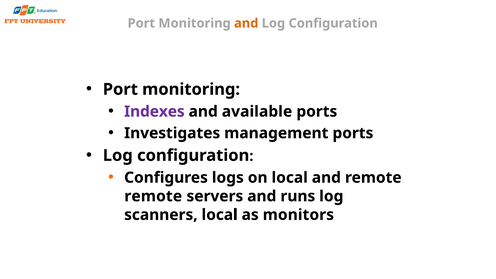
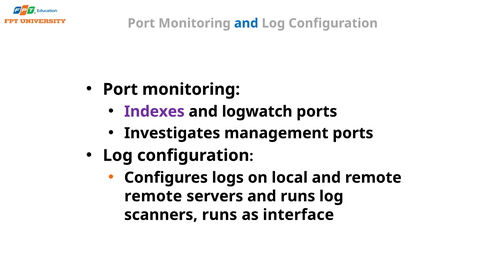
and at (246, 23) colour: orange -> blue
available: available -> logwatch
scanners local: local -> runs
monitors: monitors -> interface
